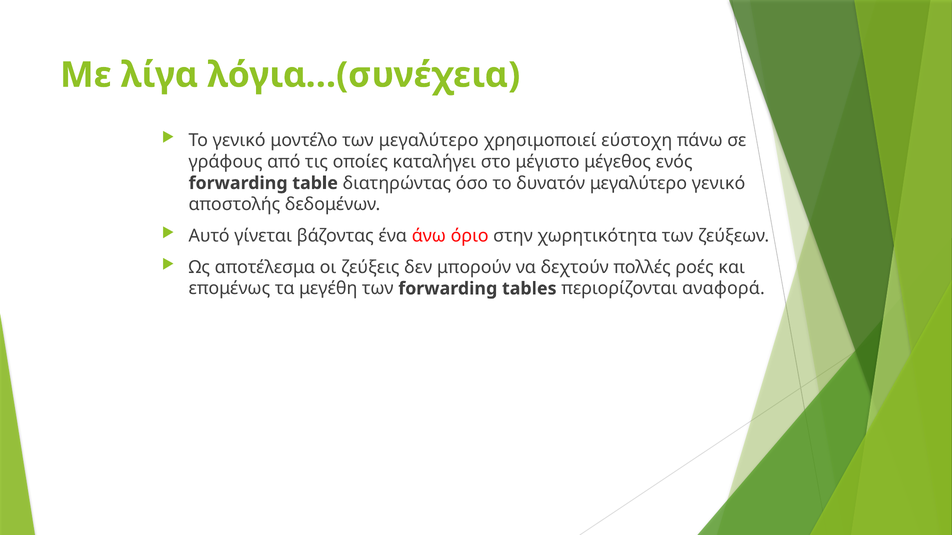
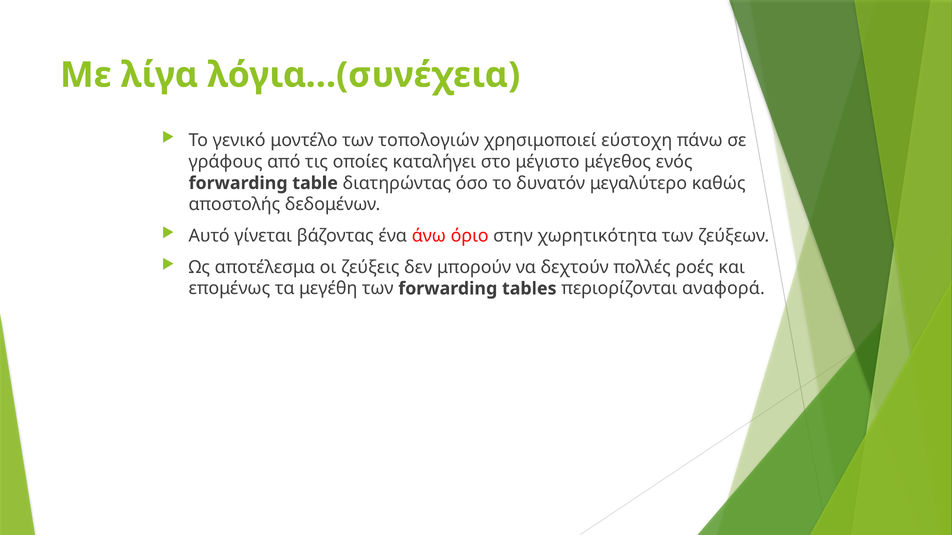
των μεγαλύτερο: μεγαλύτερο -> τοπολογιών
μεγαλύτερο γενικό: γενικό -> καθώς
